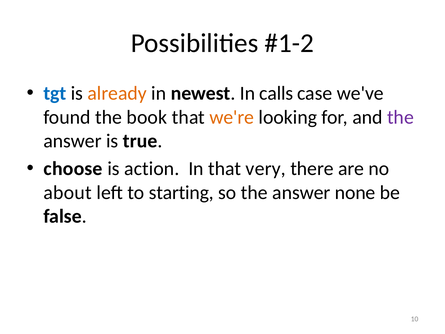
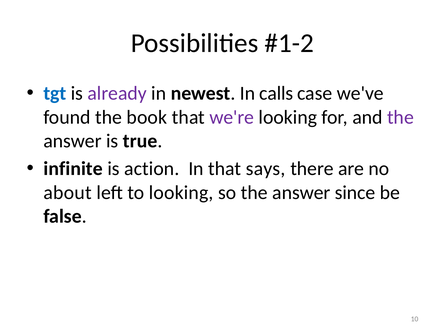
already colour: orange -> purple
we're colour: orange -> purple
choose: choose -> infinite
very: very -> says
to starting: starting -> looking
none: none -> since
